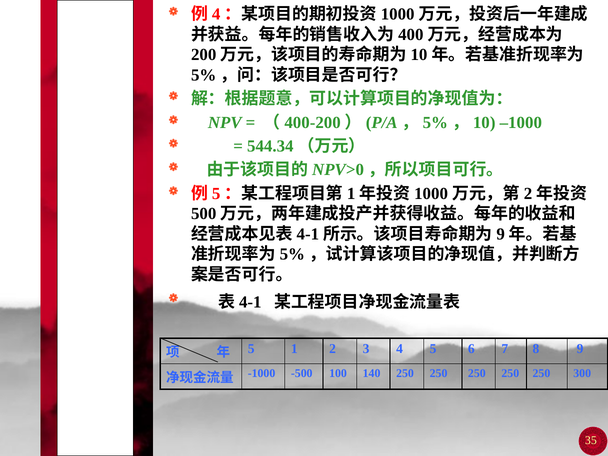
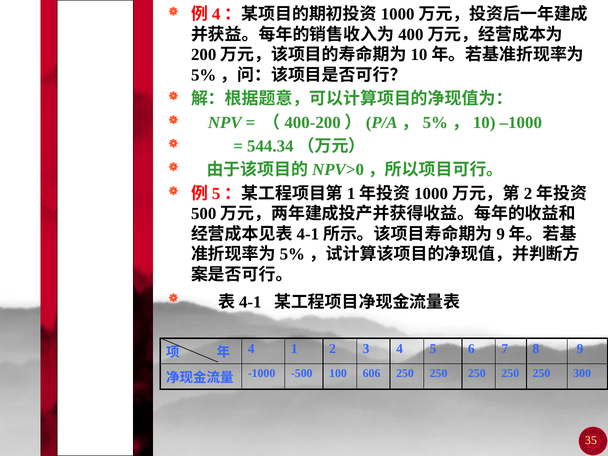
5 at (251, 349): 5 -> 4
140: 140 -> 606
